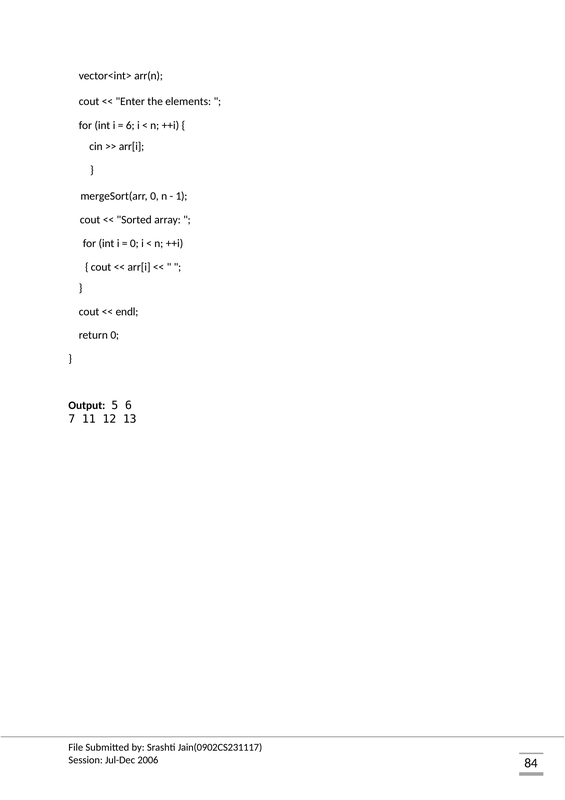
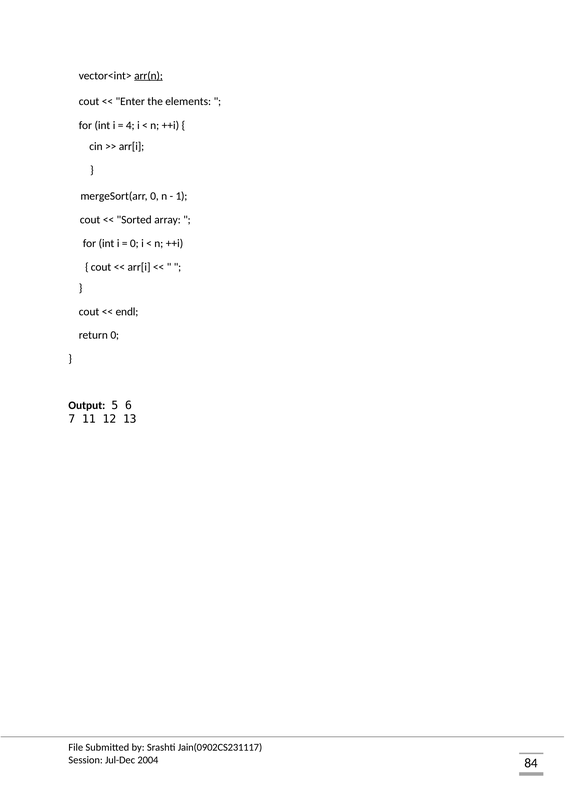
arr(n underline: none -> present
6 at (130, 125): 6 -> 4
2006: 2006 -> 2004
